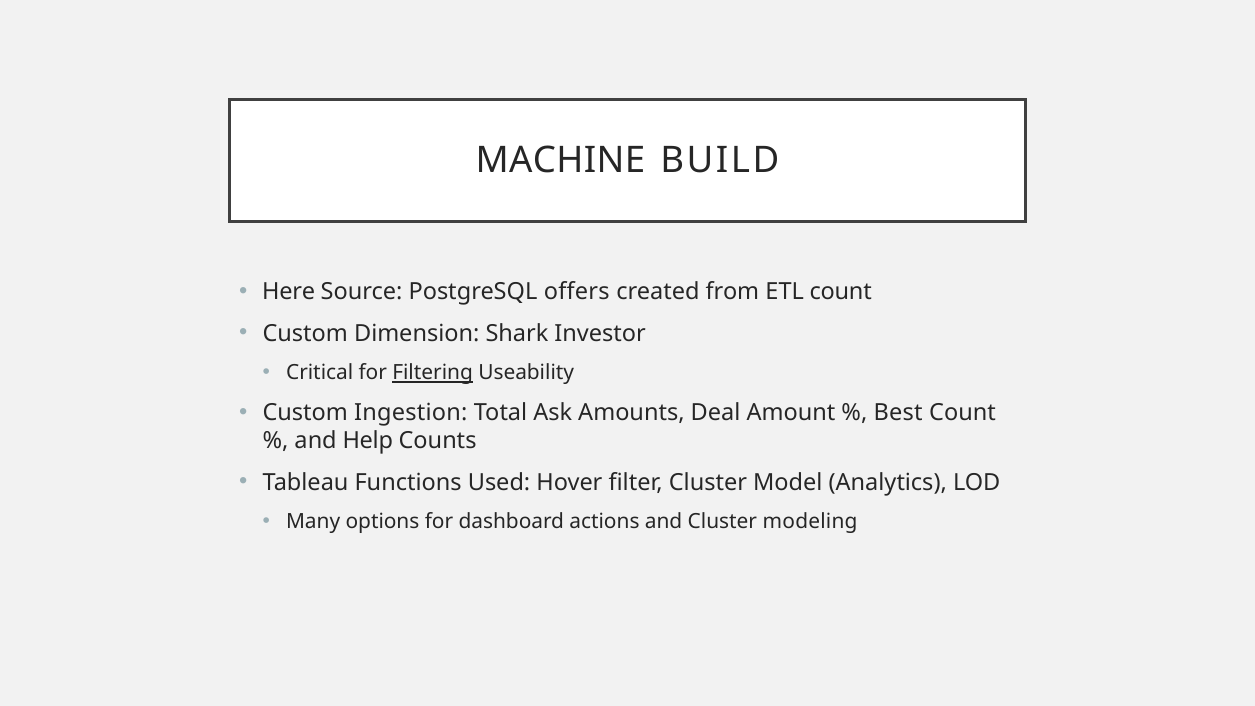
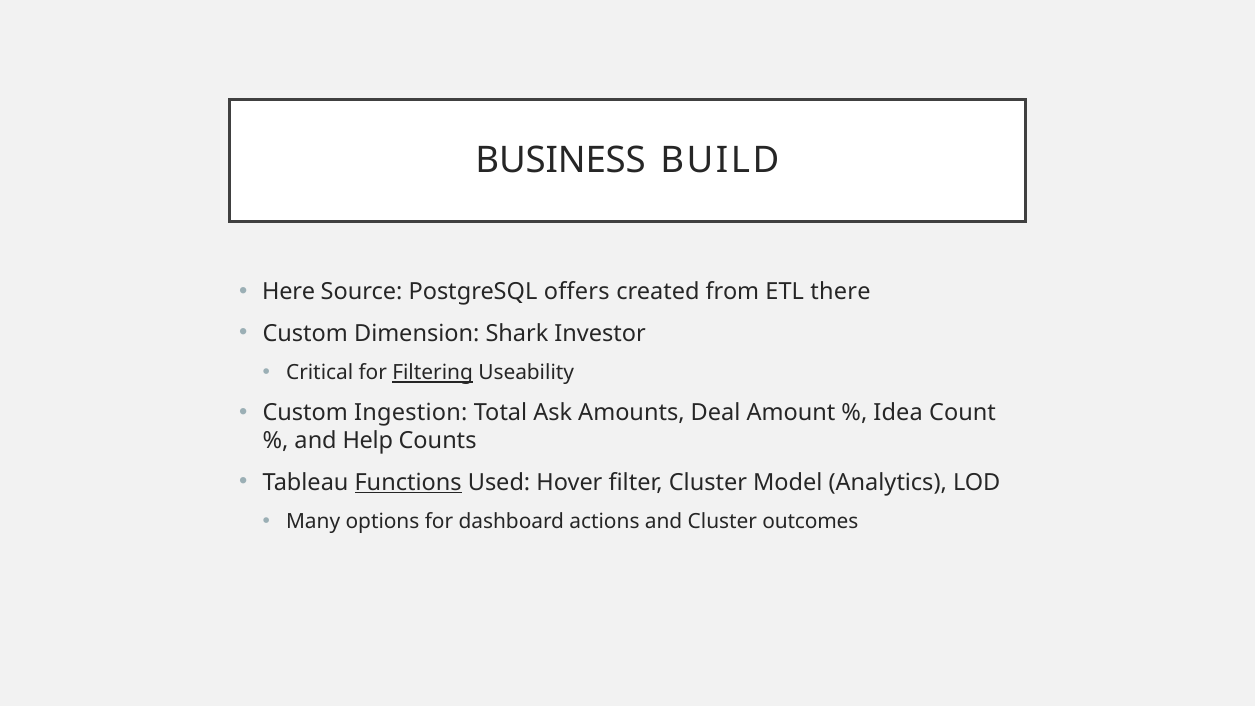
MACHINE: MACHINE -> BUSINESS
ETL count: count -> there
Best: Best -> Idea
Functions underline: none -> present
modeling: modeling -> outcomes
